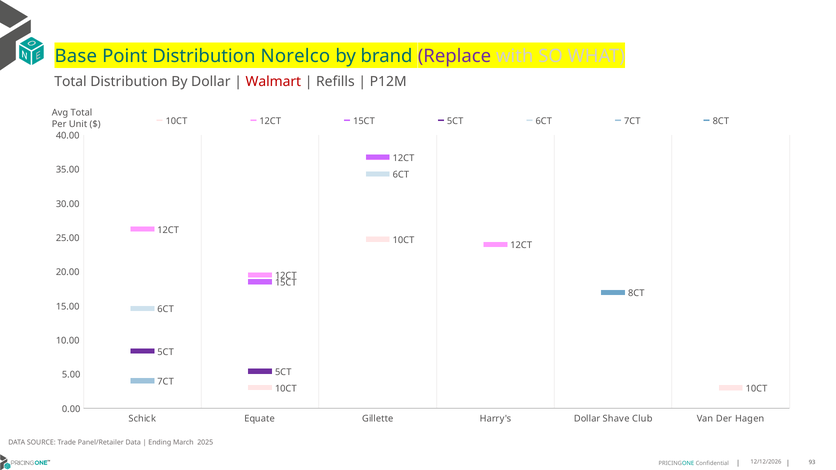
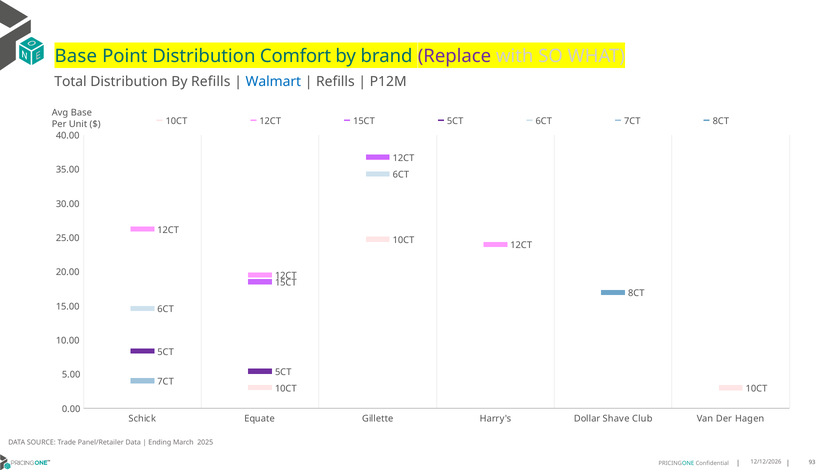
Norelco: Norelco -> Comfort
By Dollar: Dollar -> Refills
Walmart colour: red -> blue
Avg Total: Total -> Base
